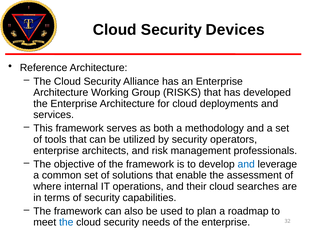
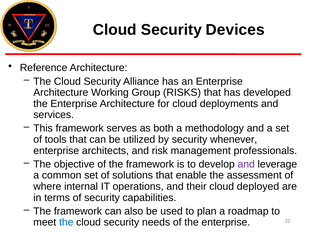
operators: operators -> whenever
and at (246, 164) colour: blue -> purple
searches: searches -> deployed
